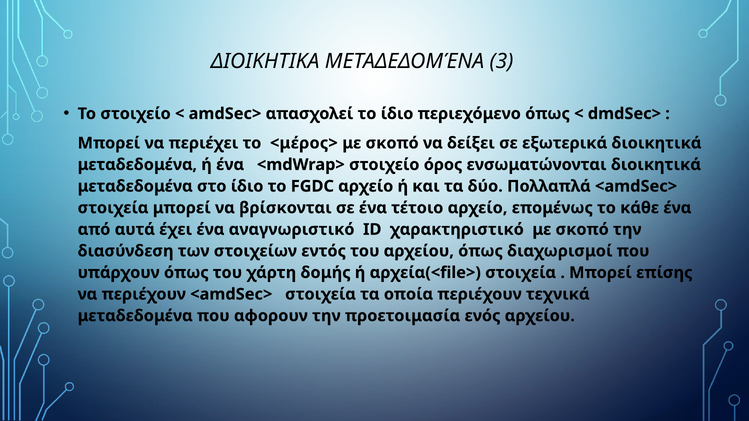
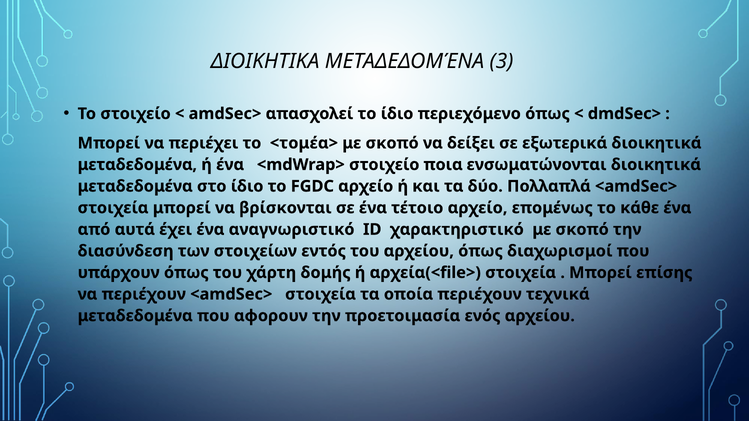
<μέρος>: <μέρος> -> <τομέα>
όρος: όρος -> ποια
